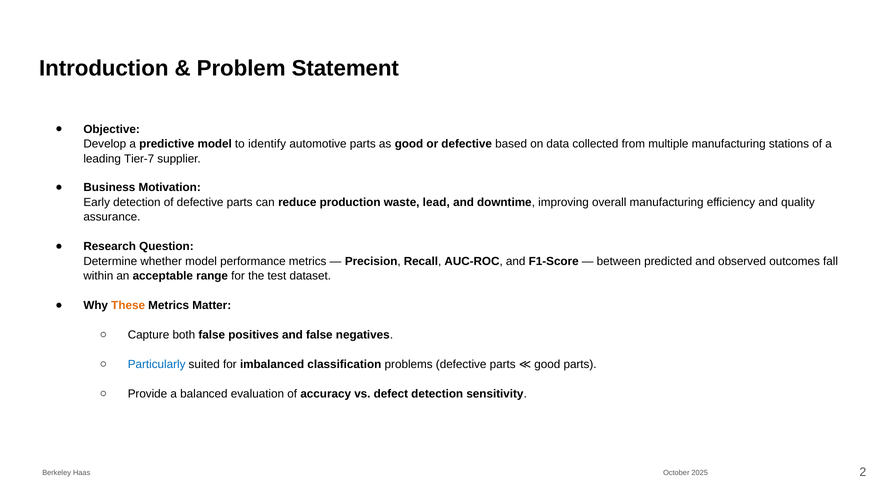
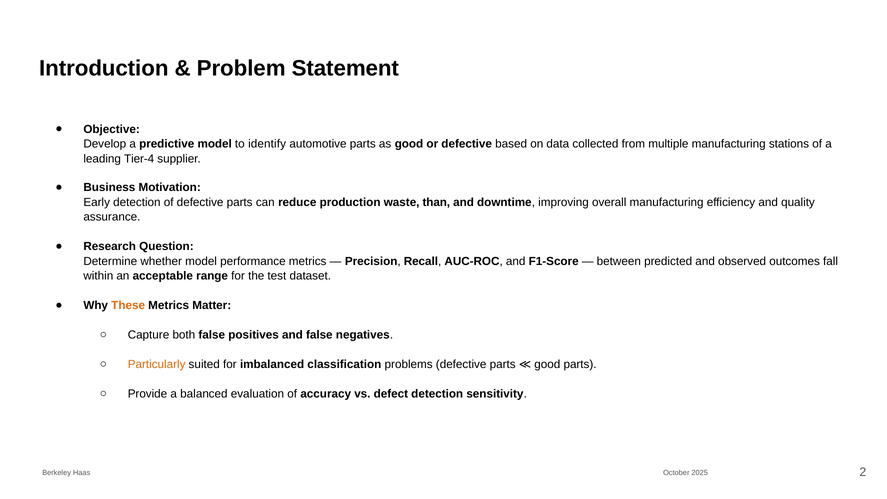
Tier-7: Tier-7 -> Tier-4
lead: lead -> than
Particularly colour: blue -> orange
